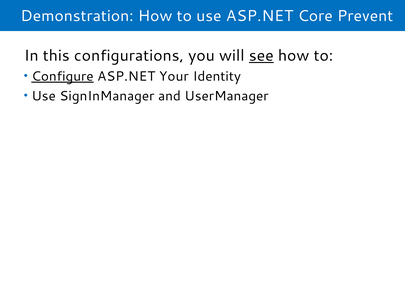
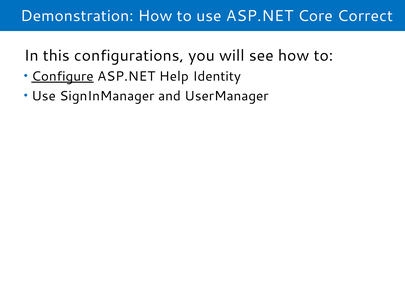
Prevent: Prevent -> Correct
see underline: present -> none
Your: Your -> Help
